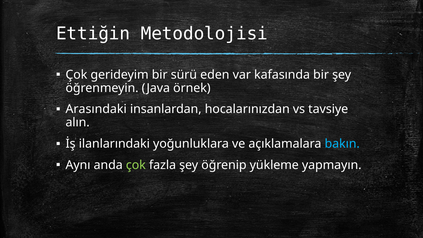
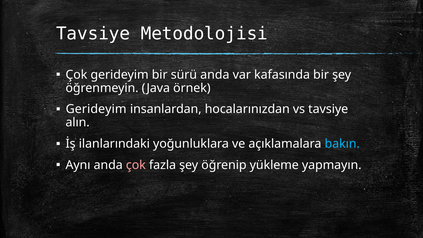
Ettiğin at (93, 34): Ettiğin -> Tavsiye
sürü eden: eden -> anda
Arasındaki at (96, 109): Arasındaki -> Gerideyim
çok at (136, 165) colour: light green -> pink
